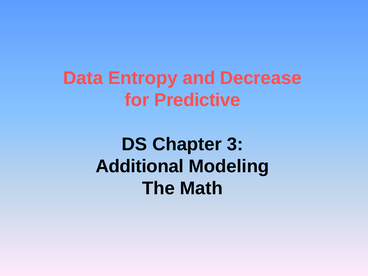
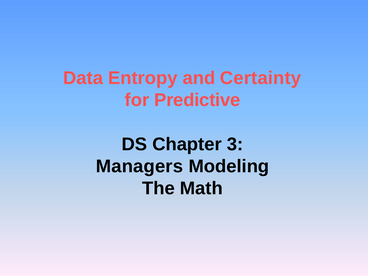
Decrease: Decrease -> Certainty
Additional: Additional -> Managers
